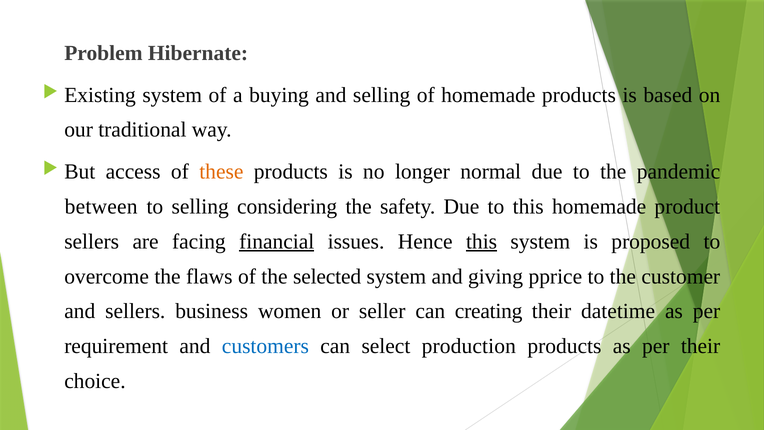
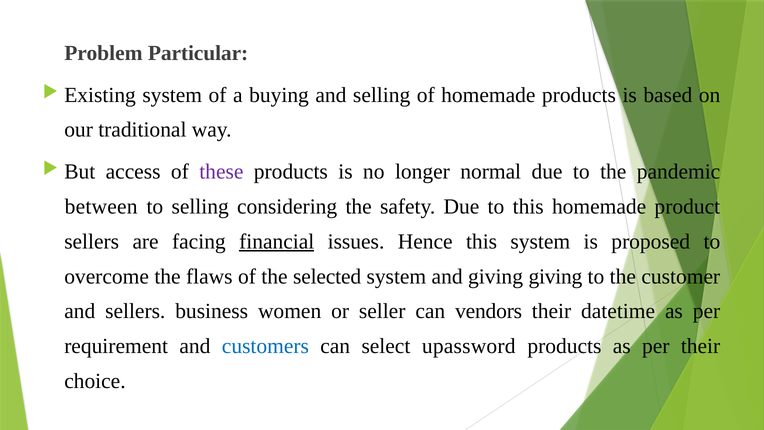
Hibernate: Hibernate -> Particular
these colour: orange -> purple
this at (482, 241) underline: present -> none
giving pprice: pprice -> giving
creating: creating -> vendors
production: production -> upassword
